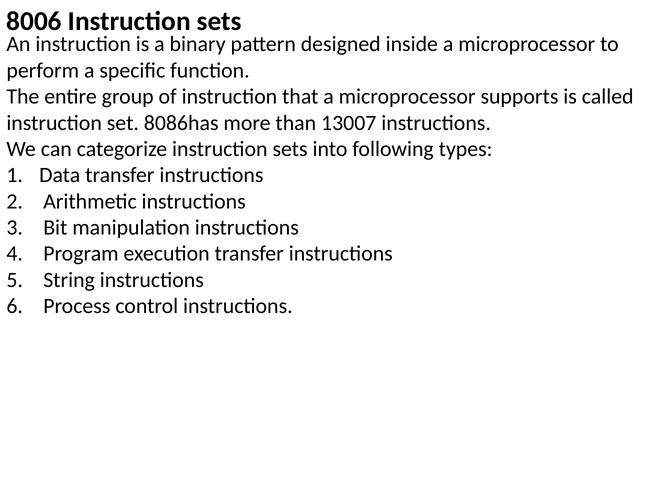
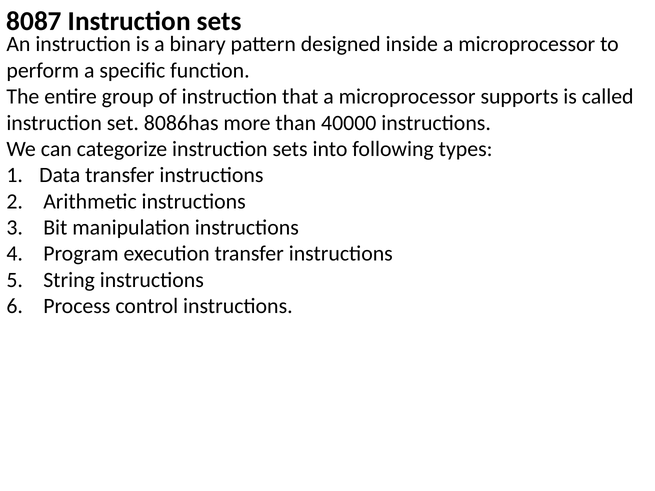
8006: 8006 -> 8087
13007: 13007 -> 40000
